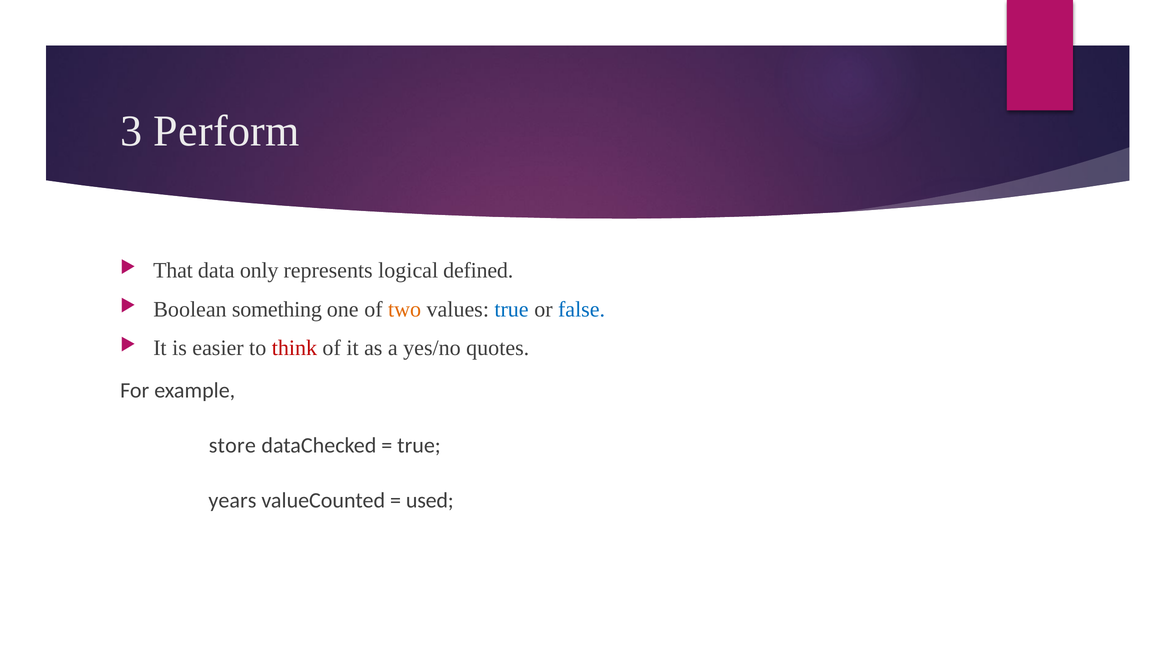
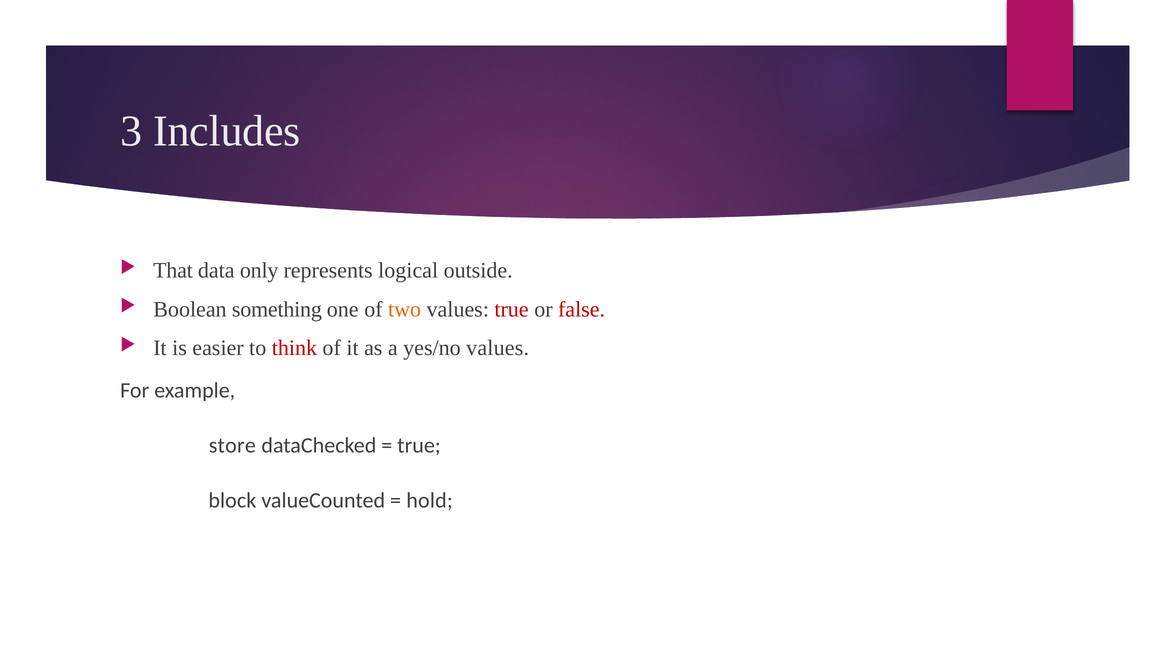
Perform: Perform -> Includes
defined: defined -> outside
true at (512, 309) colour: blue -> red
false colour: blue -> red
yes/no quotes: quotes -> values
years: years -> block
used: used -> hold
